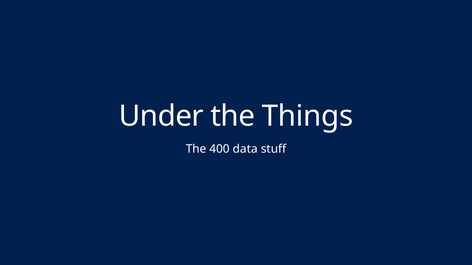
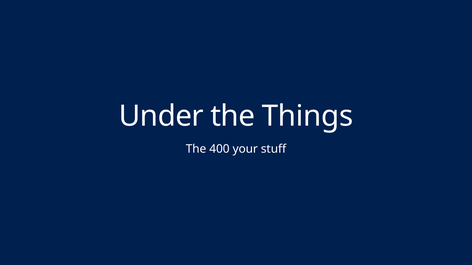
data: data -> your
